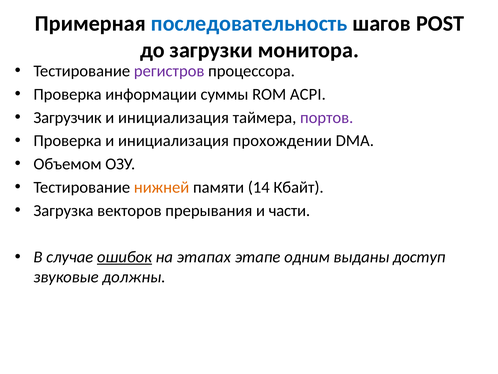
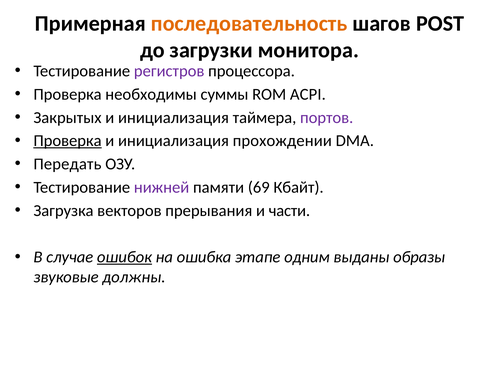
последовательность colour: blue -> orange
информации: информации -> необходимы
Загрузчик: Загрузчик -> Закрытых
Проверка at (68, 141) underline: none -> present
Объемом: Объемом -> Передать
нижней colour: orange -> purple
14: 14 -> 69
этапах: этапах -> ошибка
доступ: доступ -> образы
